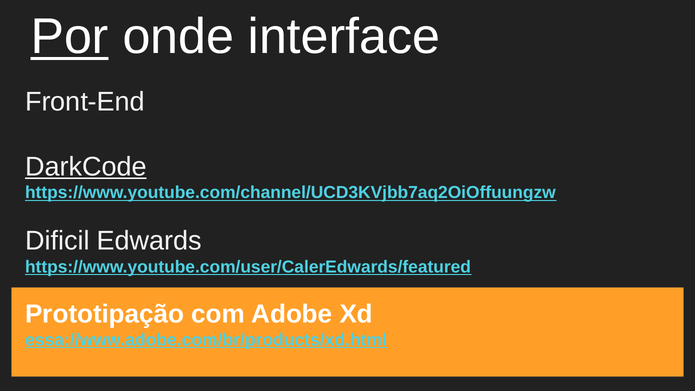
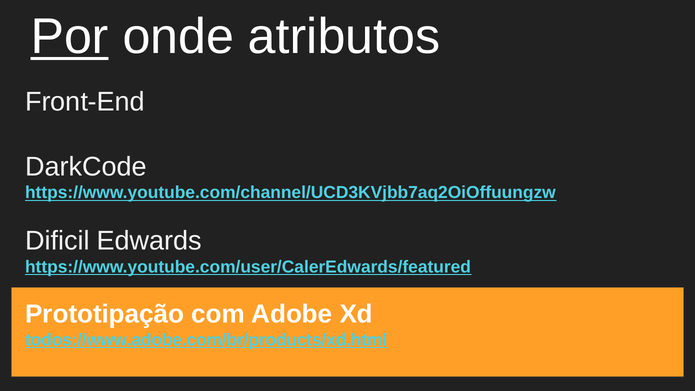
interface: interface -> atributos
DarkCode underline: present -> none
essa://www.adobe.com/br/products/xd.html: essa://www.adobe.com/br/products/xd.html -> todos://www.adobe.com/br/products/xd.html
